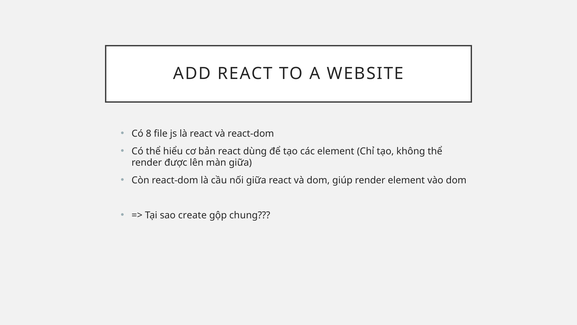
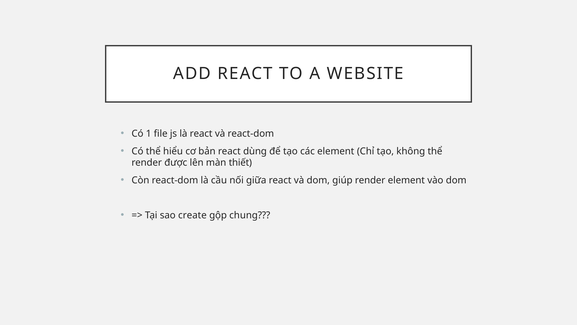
8: 8 -> 1
màn giữa: giữa -> thiết
